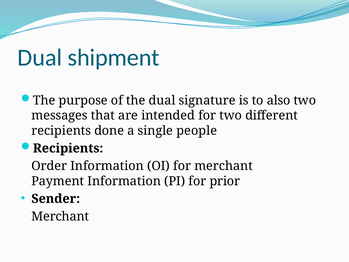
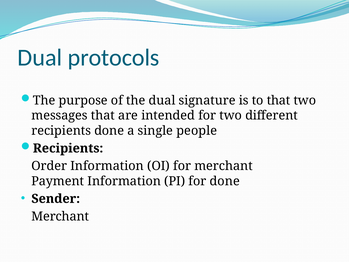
shipment: shipment -> protocols
to also: also -> that
for prior: prior -> done
